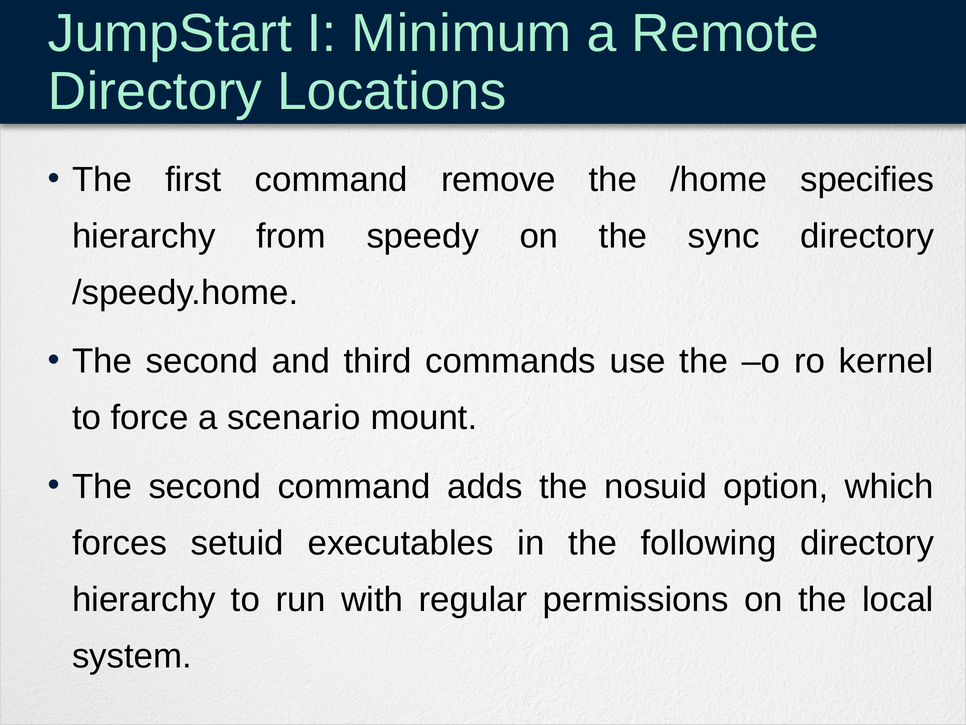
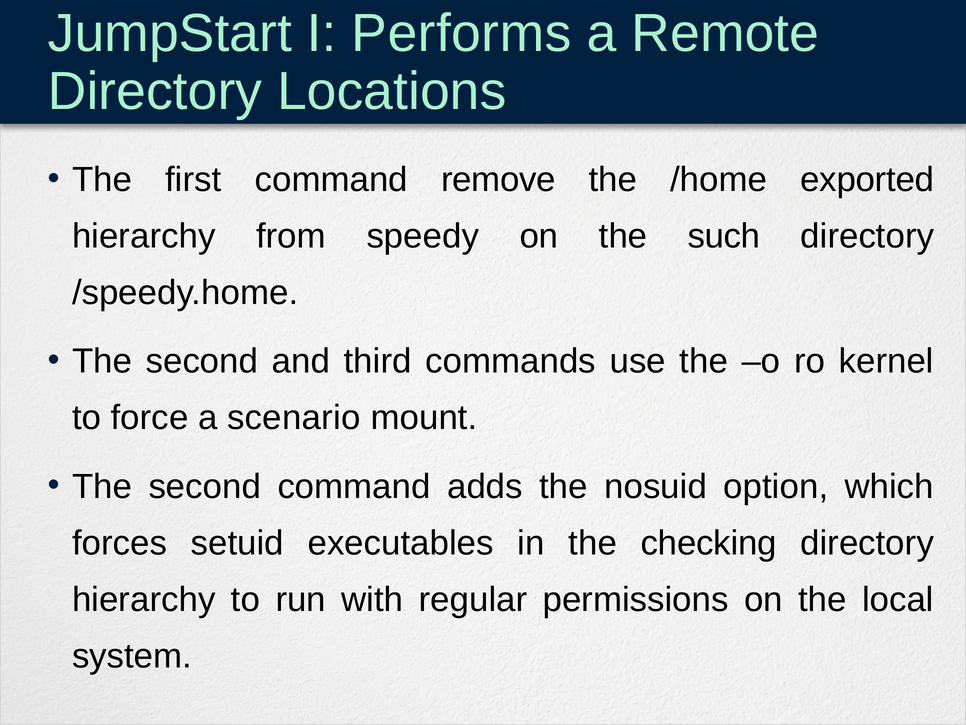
Minimum: Minimum -> Performs
specifies: specifies -> exported
sync: sync -> such
following: following -> checking
